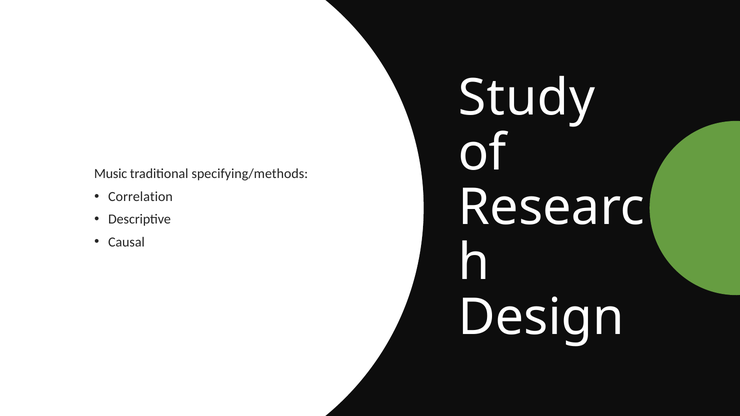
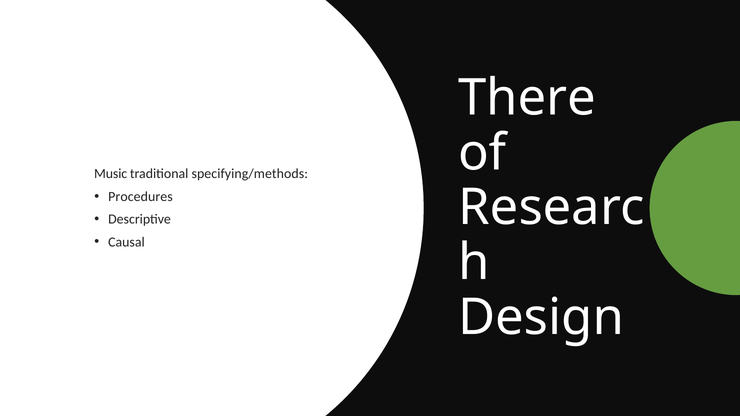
Study: Study -> There
Correlation: Correlation -> Procedures
